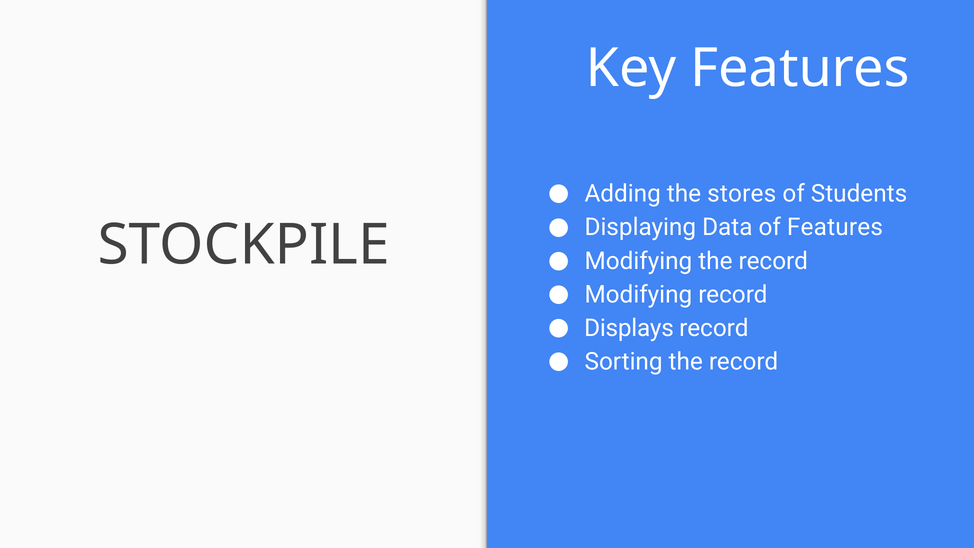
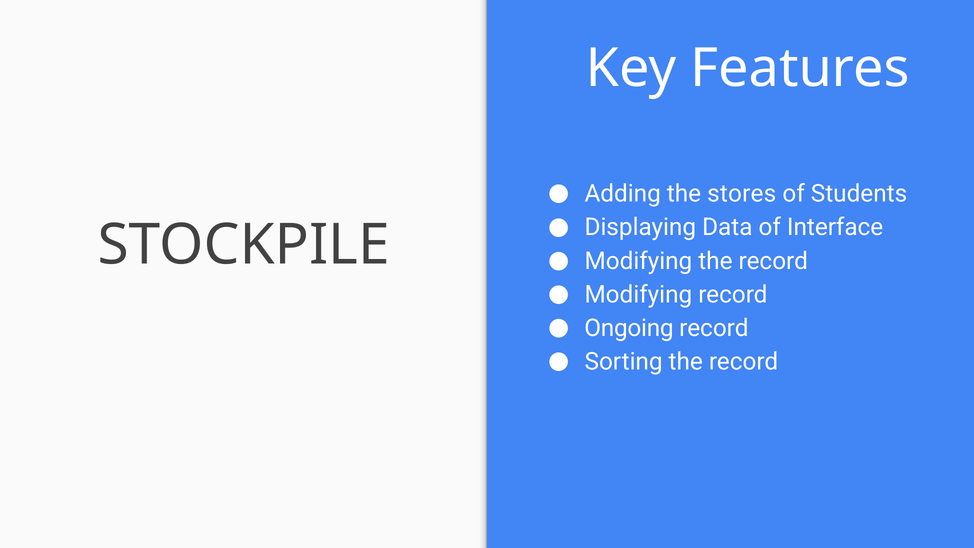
of Features: Features -> Interface
Displays: Displays -> Ongoing
